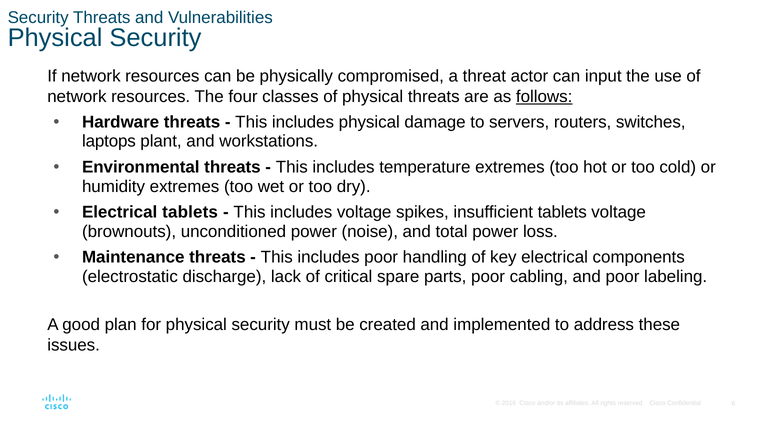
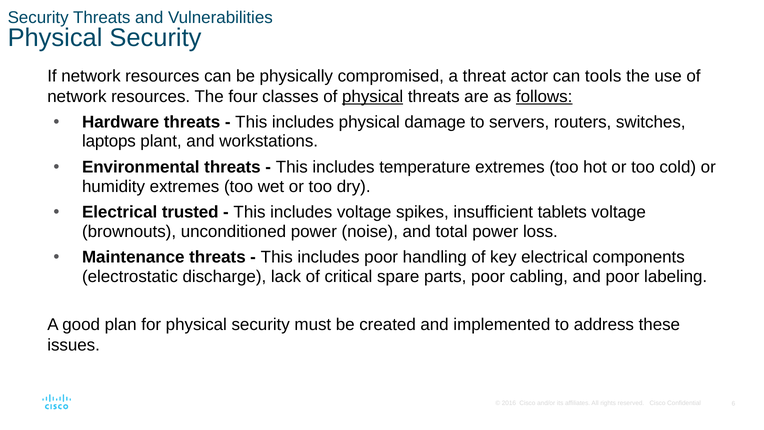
input: input -> tools
physical at (373, 97) underline: none -> present
Electrical tablets: tablets -> trusted
